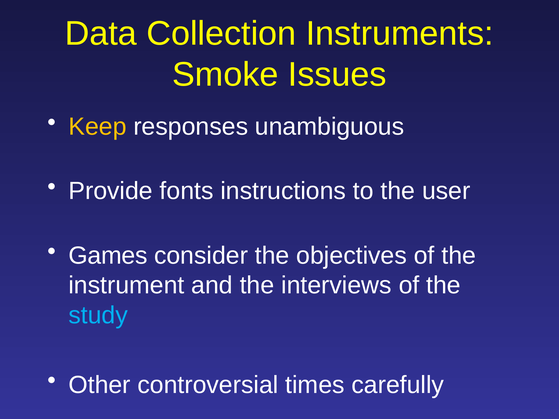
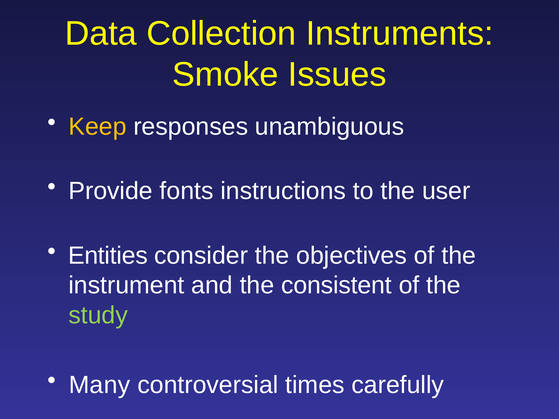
Games: Games -> Entities
interviews: interviews -> consistent
study colour: light blue -> light green
Other: Other -> Many
